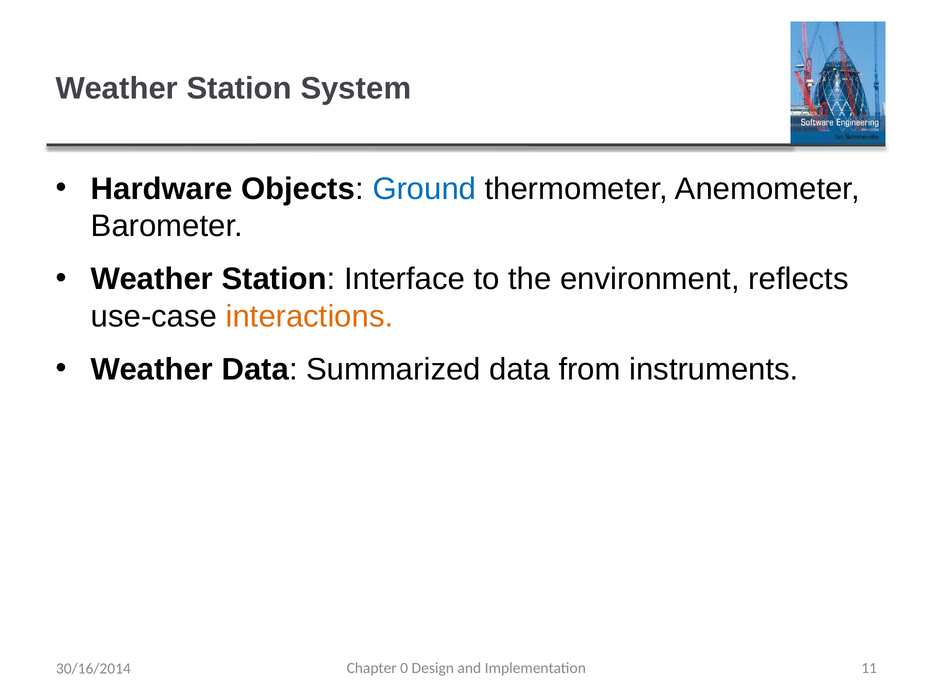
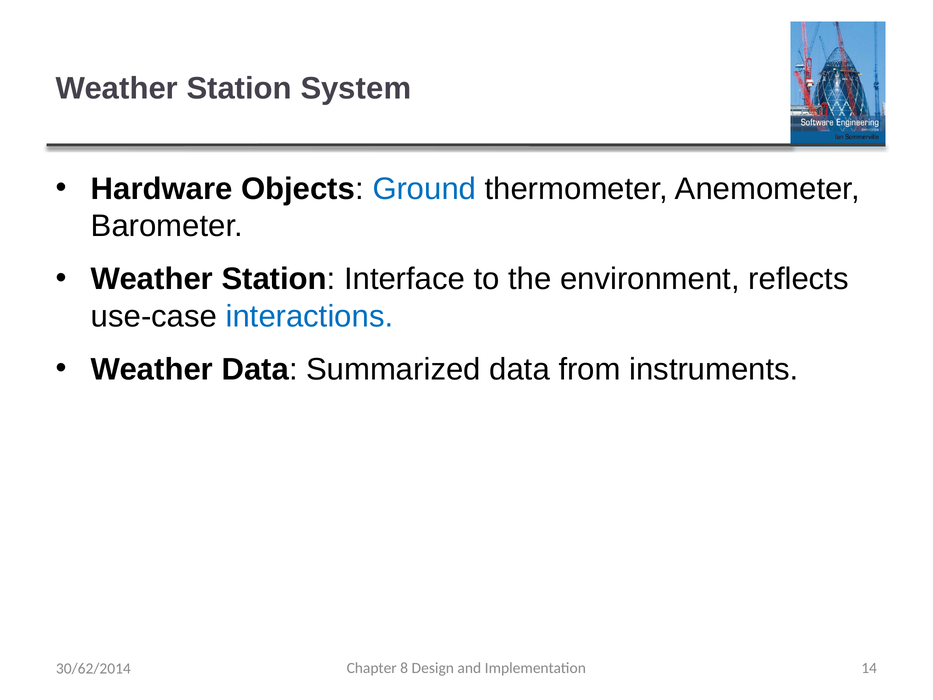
interactions colour: orange -> blue
0: 0 -> 8
11: 11 -> 14
30/16/2014: 30/16/2014 -> 30/62/2014
